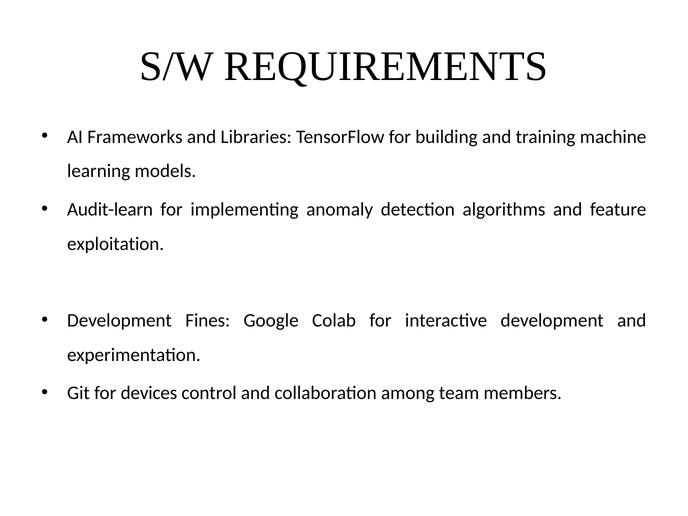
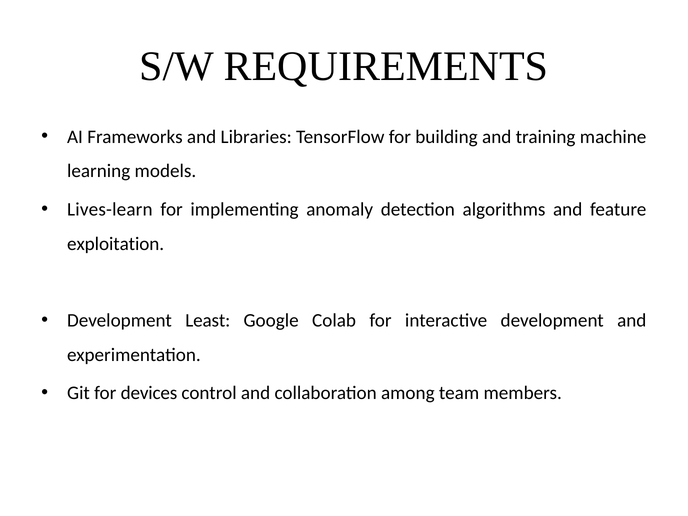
Audit-learn: Audit-learn -> Lives-learn
Fines: Fines -> Least
